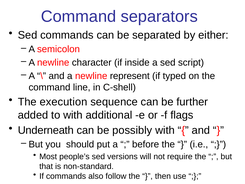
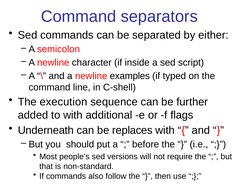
represent: represent -> examples
possibly: possibly -> replaces
